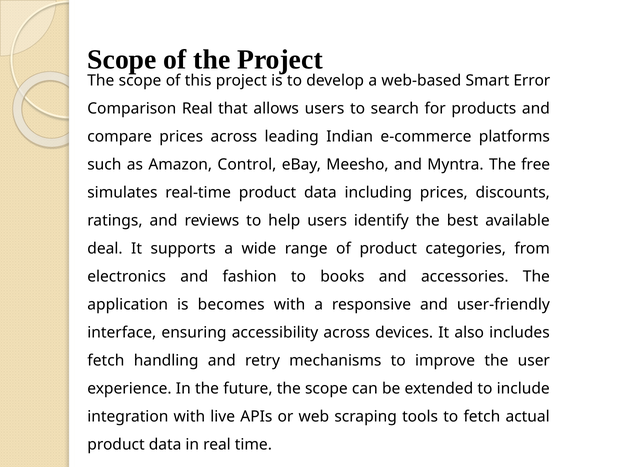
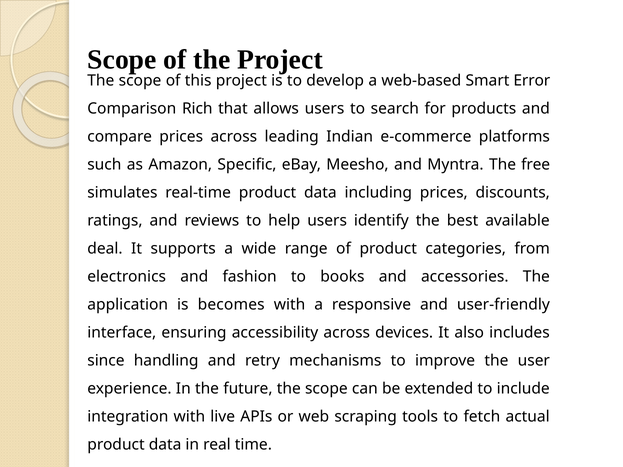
Comparison Real: Real -> Rich
Control: Control -> Specific
fetch at (106, 361): fetch -> since
